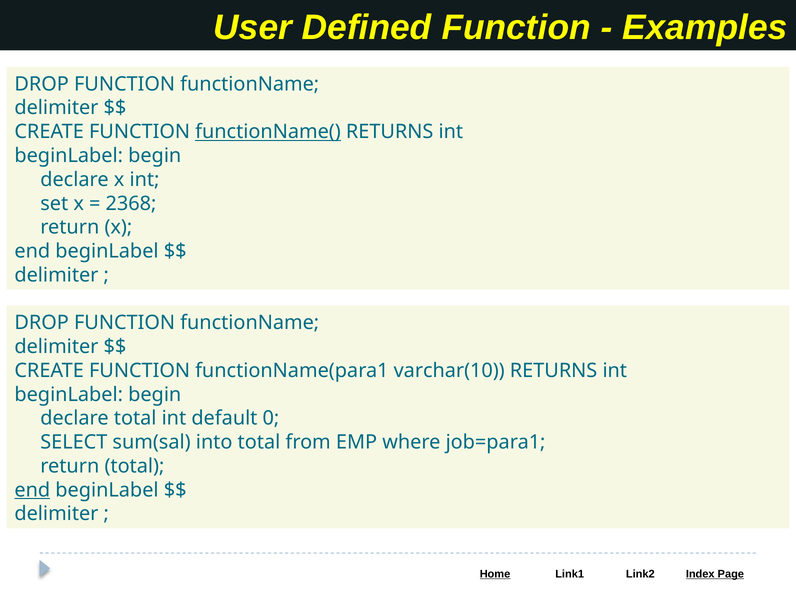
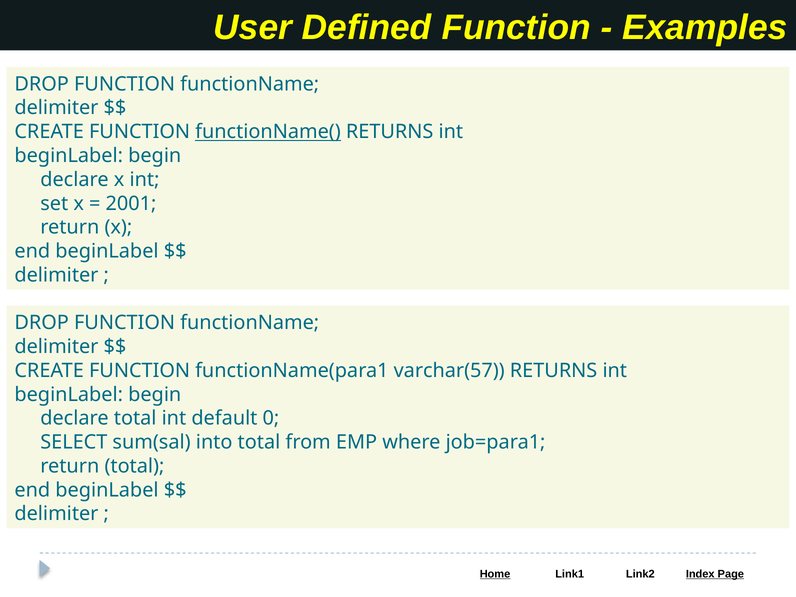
2368: 2368 -> 2001
varchar(10: varchar(10 -> varchar(57
end at (32, 490) underline: present -> none
